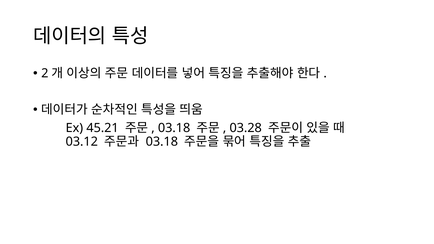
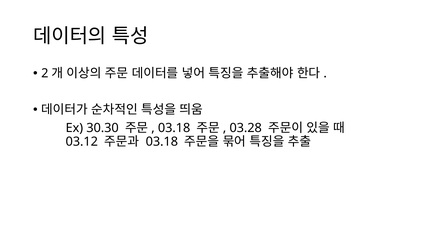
45.21: 45.21 -> 30.30
